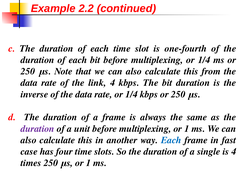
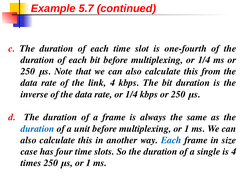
2.2: 2.2 -> 5.7
duration at (38, 128) colour: purple -> blue
fast: fast -> size
